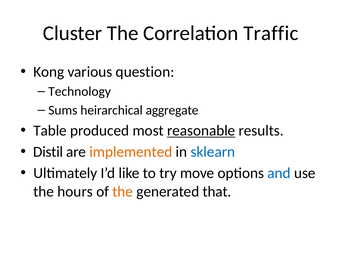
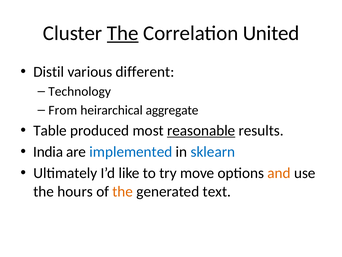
The at (123, 33) underline: none -> present
Traffic: Traffic -> United
Kong: Kong -> Distil
question: question -> different
Sums: Sums -> From
Distil: Distil -> India
implemented colour: orange -> blue
and colour: blue -> orange
that: that -> text
